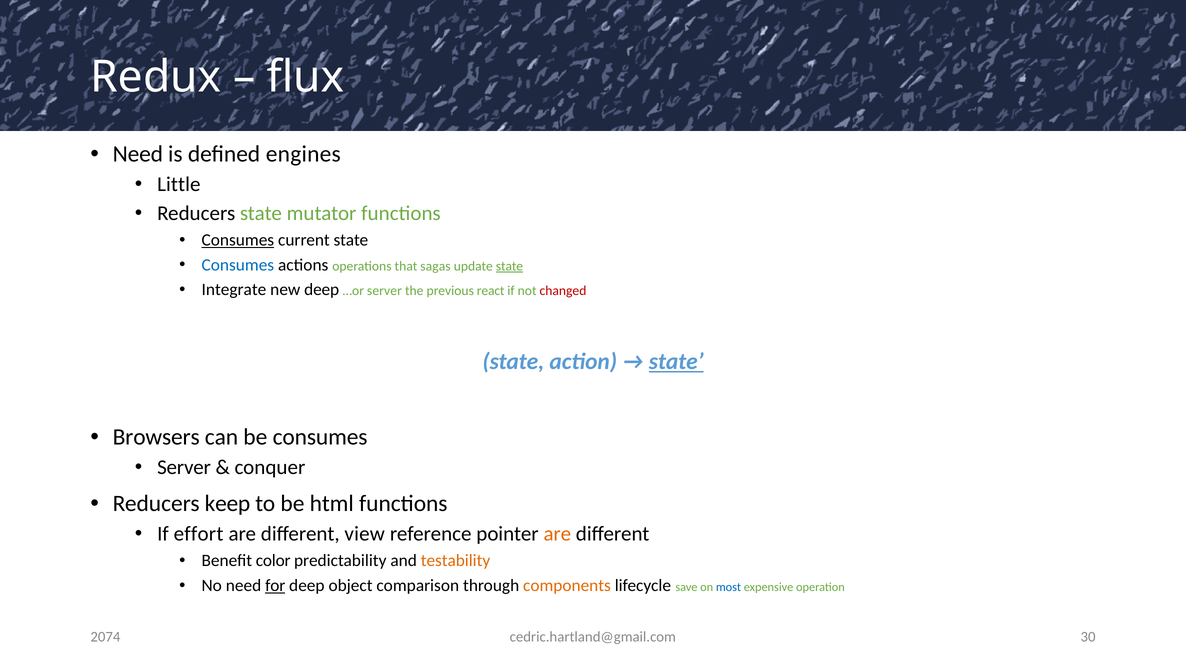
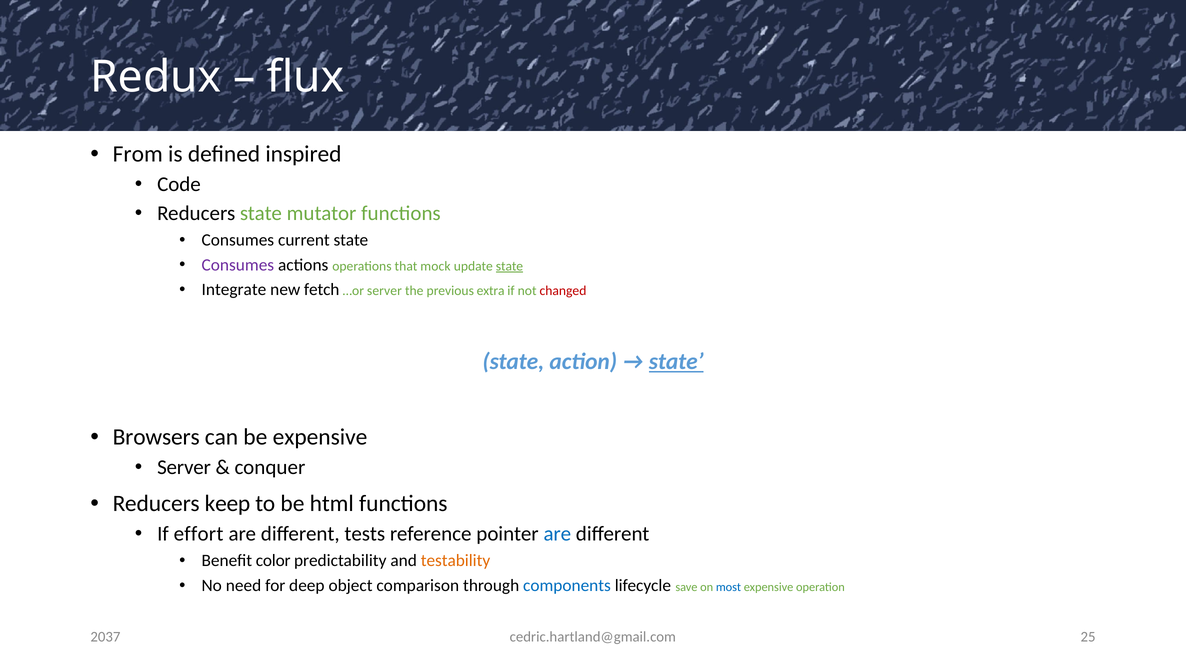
Need at (138, 154): Need -> From
engines: engines -> inspired
Little: Little -> Code
Consumes at (238, 240) underline: present -> none
Consumes at (238, 265) colour: blue -> purple
sagas: sagas -> mock
new deep: deep -> fetch
react: react -> extra
be consumes: consumes -> expensive
view: view -> tests
are at (557, 534) colour: orange -> blue
for underline: present -> none
components colour: orange -> blue
30: 30 -> 25
2074: 2074 -> 2037
